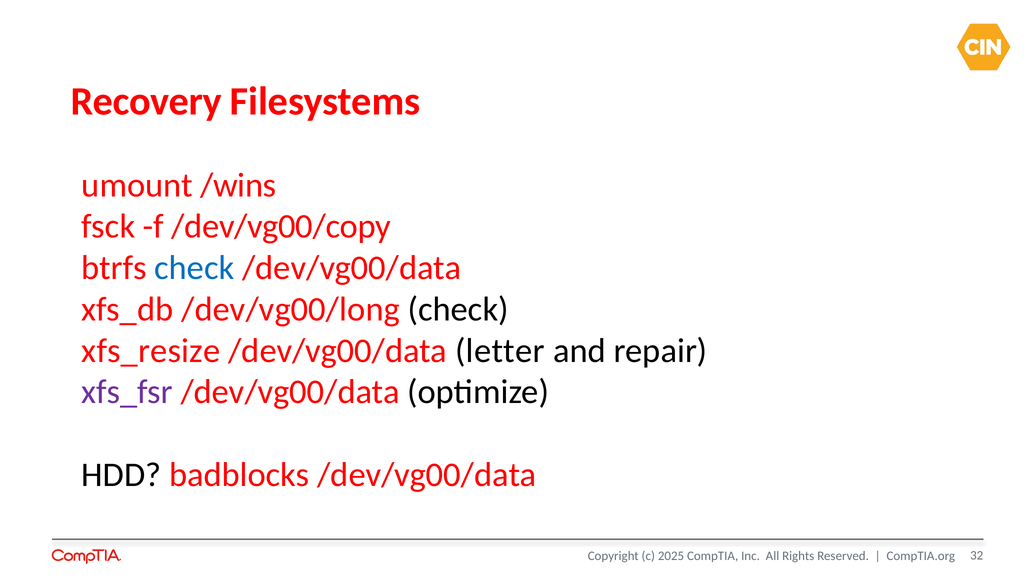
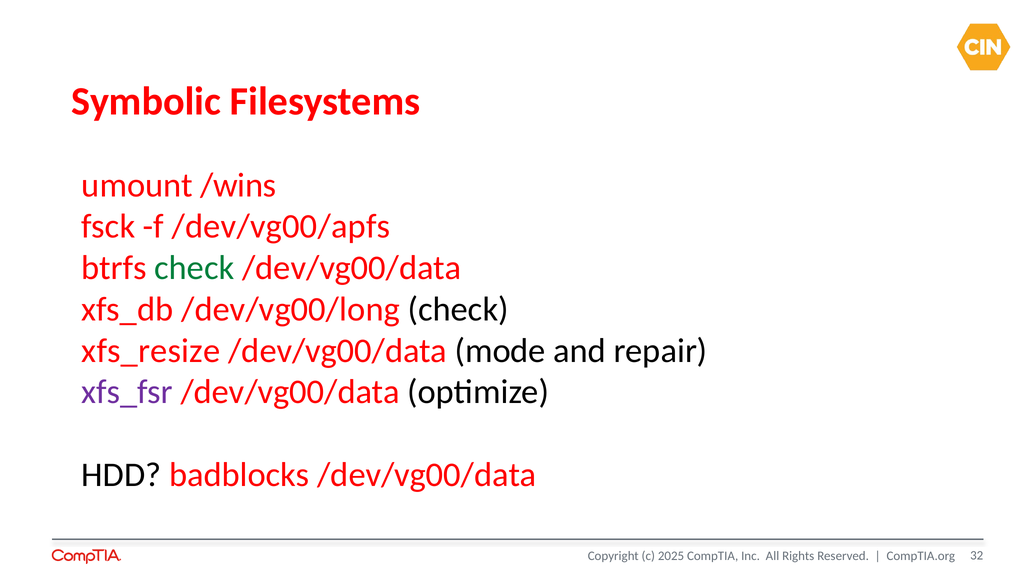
Recovery: Recovery -> Symbolic
/dev/vg00/copy: /dev/vg00/copy -> /dev/vg00/apfs
check at (194, 268) colour: blue -> green
letter: letter -> mode
